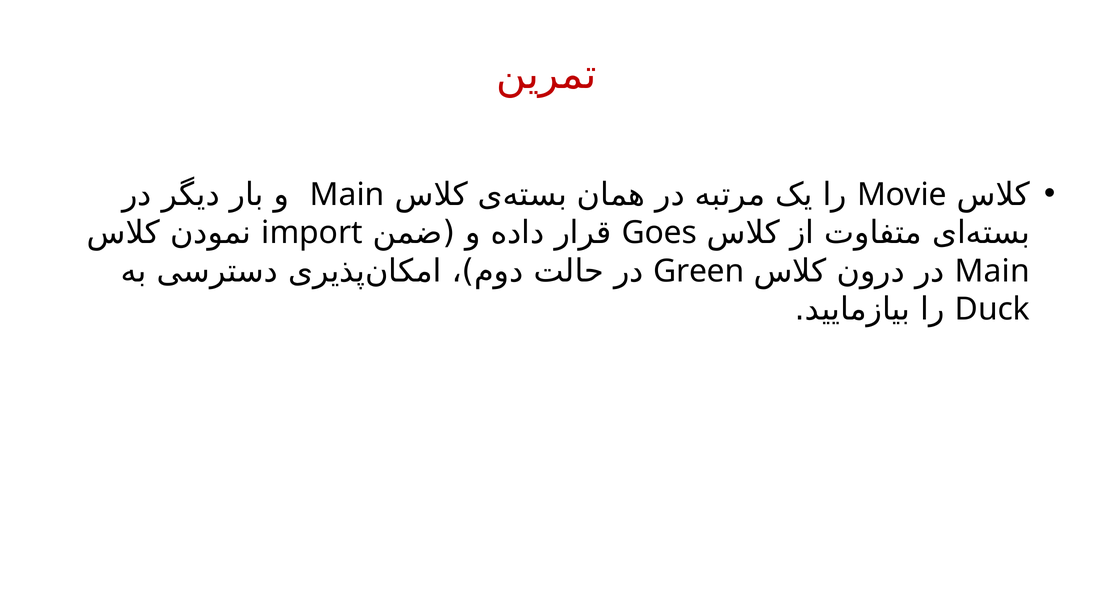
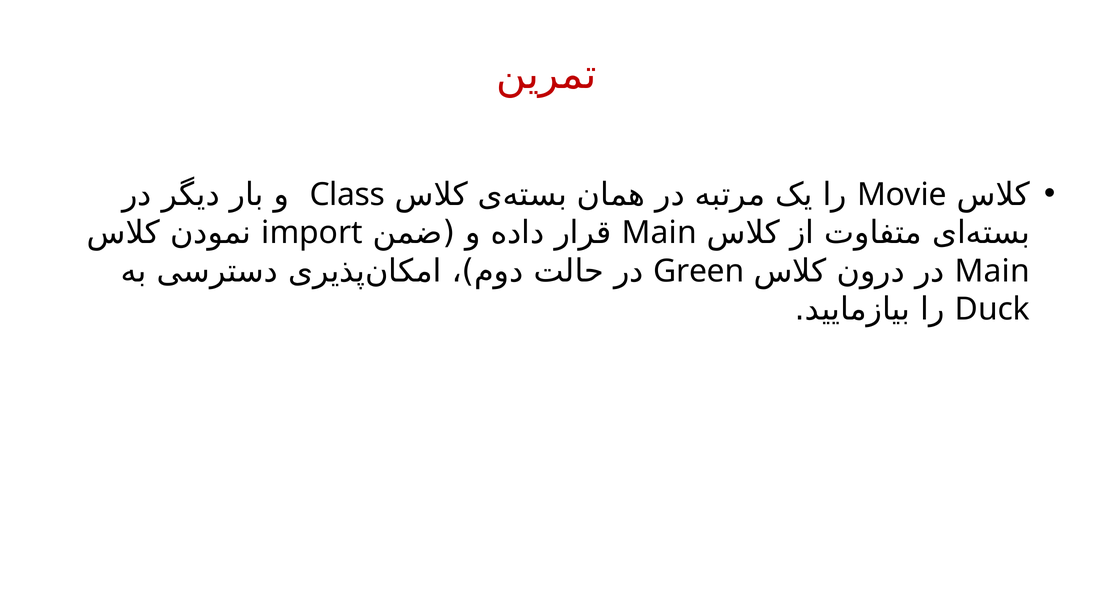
Main at (347, 195): Main -> Class
Goes at (659, 233): Goes -> Main
